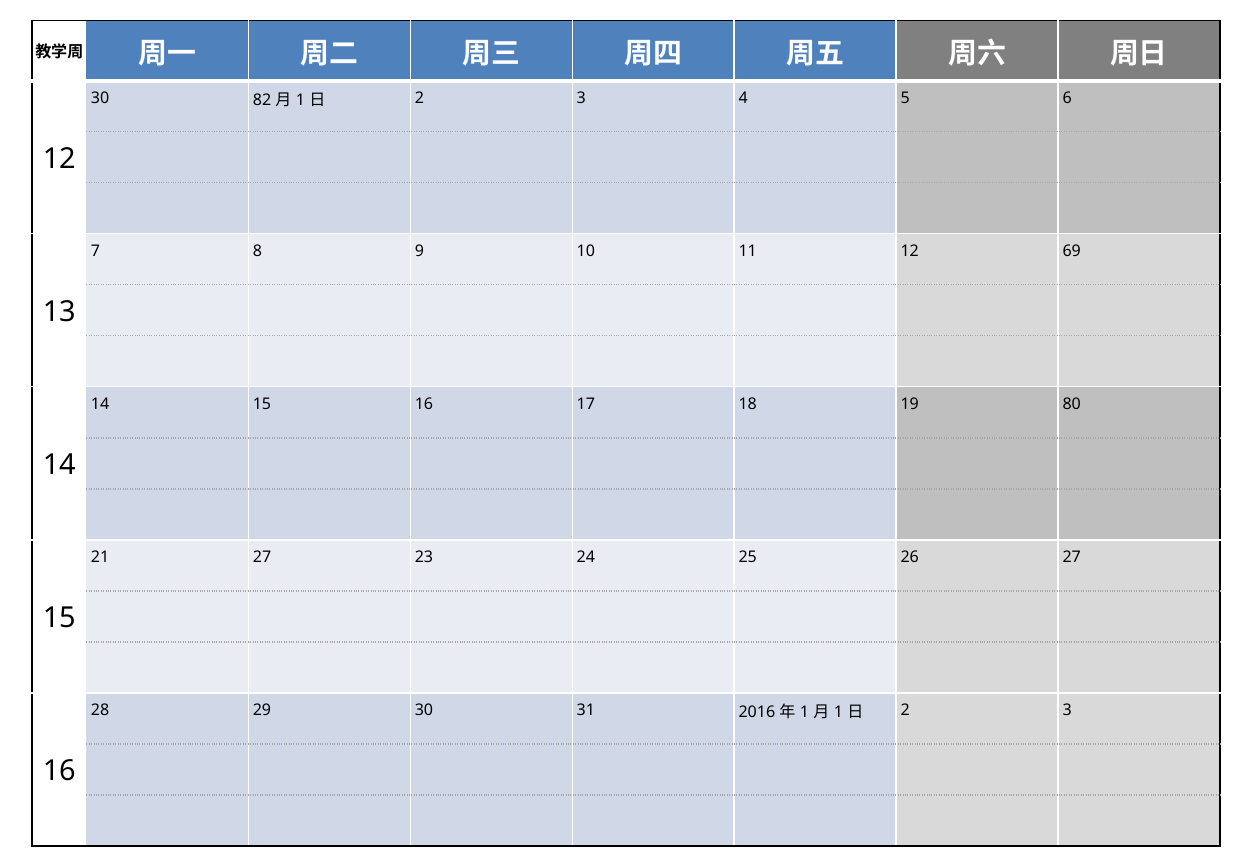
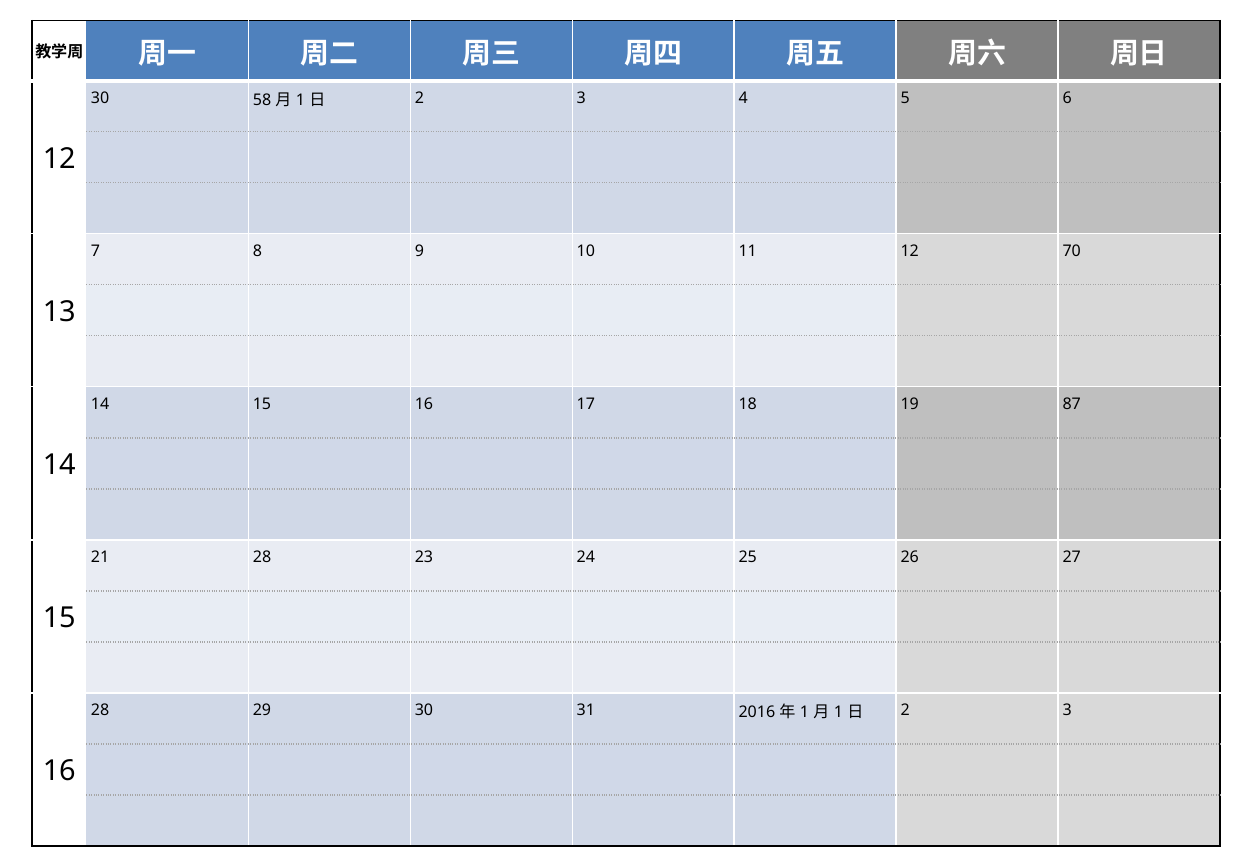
82: 82 -> 58
69: 69 -> 70
80: 80 -> 87
21 27: 27 -> 28
